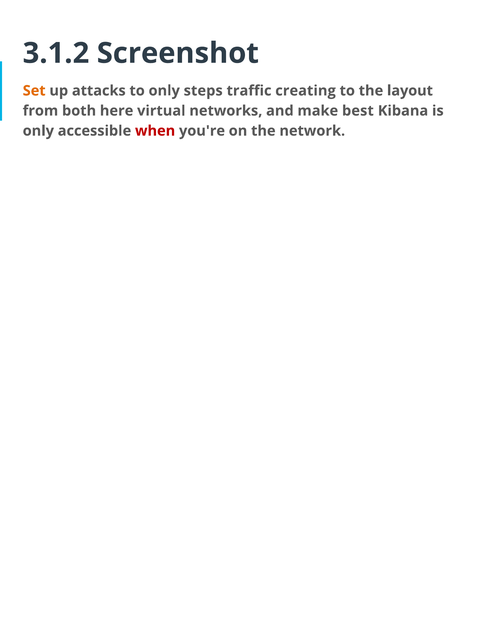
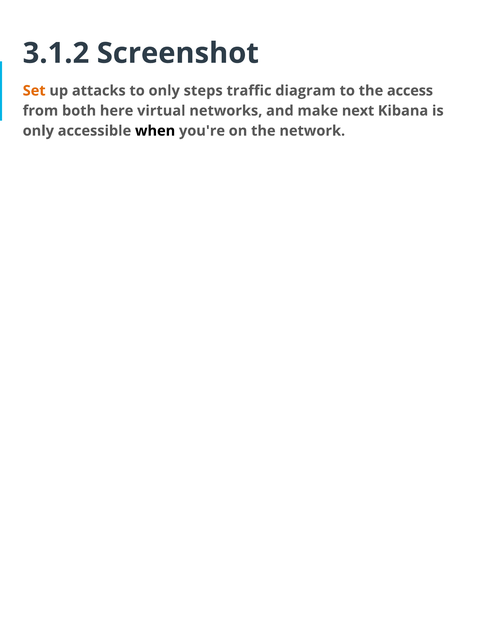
creating: creating -> diagram
layout: layout -> access
best: best -> next
when colour: red -> black
